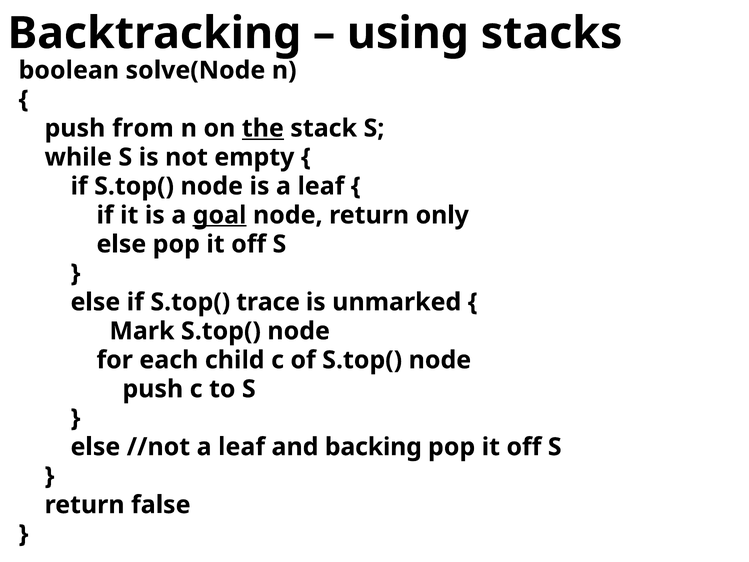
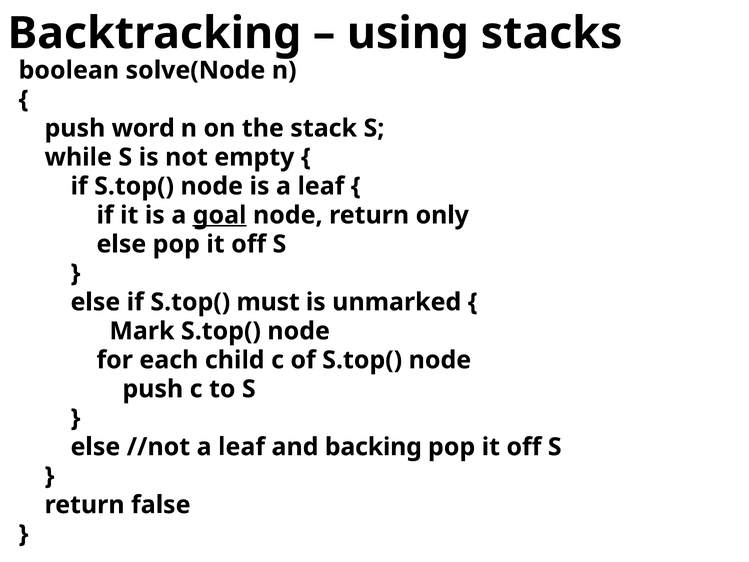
from: from -> word
the underline: present -> none
trace: trace -> must
